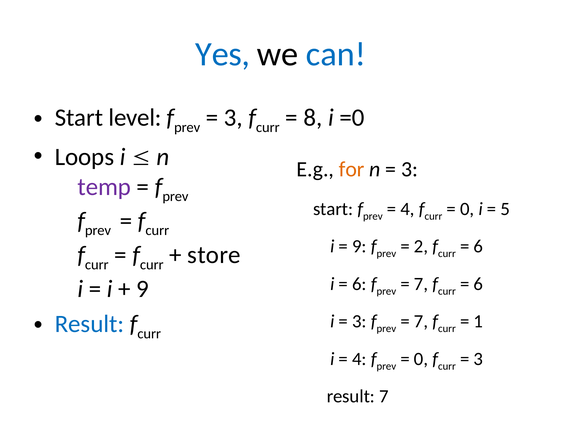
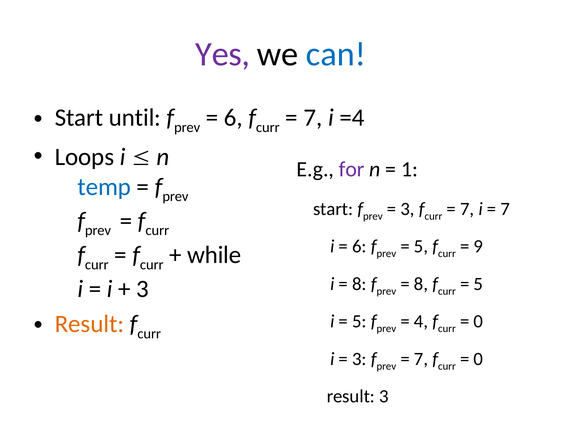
Yes colour: blue -> purple
level: level -> until
3 at (233, 118): 3 -> 6
8 at (313, 118): 8 -> 7
=0: =0 -> =4
for colour: orange -> purple
3 at (410, 169): 3 -> 1
temp colour: purple -> blue
4 at (408, 209): 4 -> 3
0 at (467, 209): 0 -> 7
5 at (505, 209): 5 -> 7
9 at (359, 247): 9 -> 6
2 at (421, 247): 2 -> 5
6 at (478, 247): 6 -> 9
store: store -> while
6 at (359, 284): 6 -> 8
7 at (421, 284): 7 -> 8
6 at (478, 284): 6 -> 5
9 at (142, 289): 9 -> 3
Result at (89, 324) colour: blue -> orange
3 at (359, 322): 3 -> 5
7 at (421, 322): 7 -> 4
1 at (478, 322): 1 -> 0
4 at (359, 359): 4 -> 3
0 at (421, 359): 0 -> 7
3 at (478, 359): 3 -> 0
result 7: 7 -> 3
